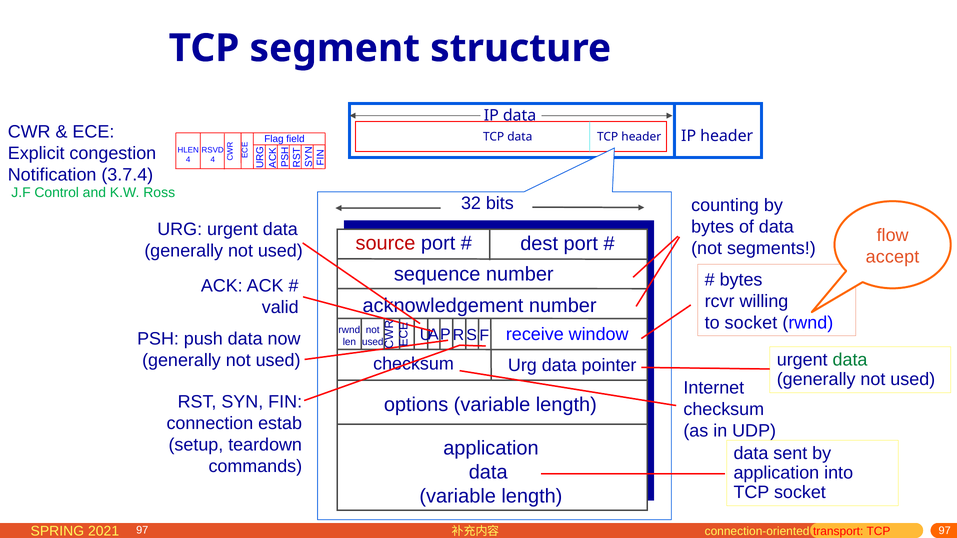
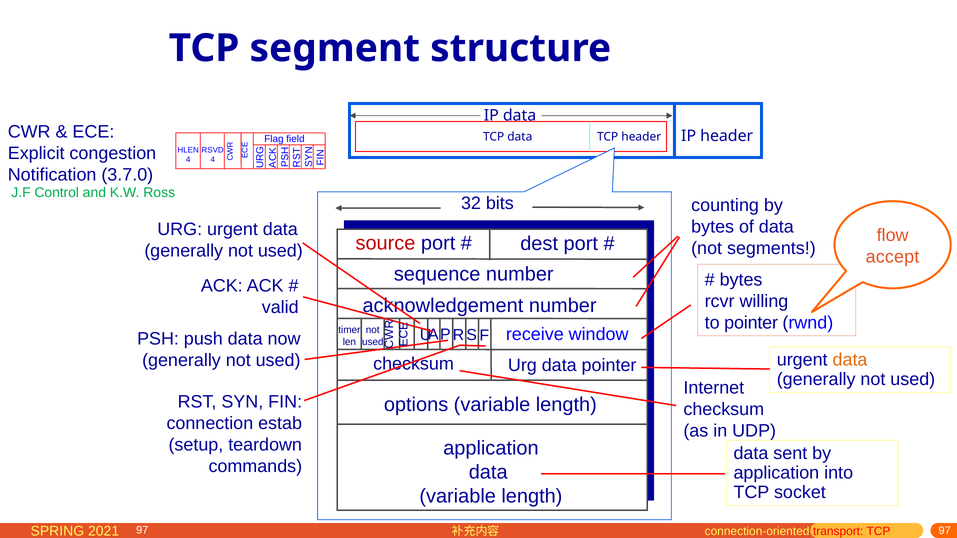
3.7.4: 3.7.4 -> 3.7.0
to socket: socket -> pointer
rwnd at (349, 330): rwnd -> timer
data at (850, 360) colour: green -> orange
